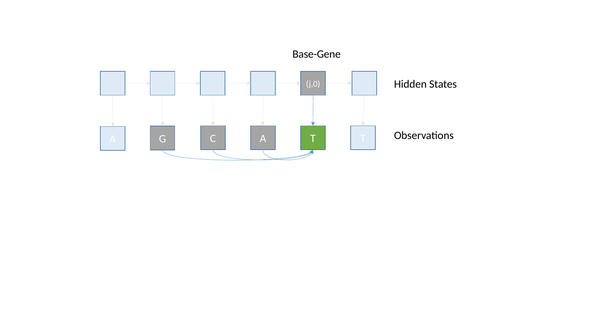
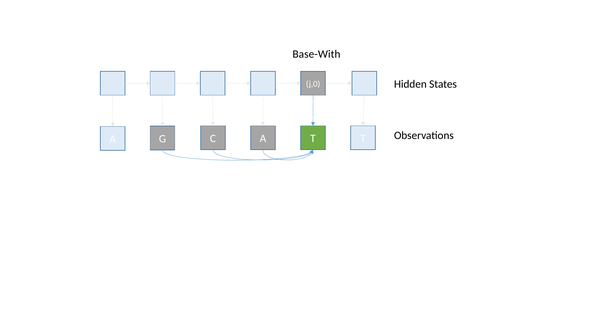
Base-Gene: Base-Gene -> Base-With
